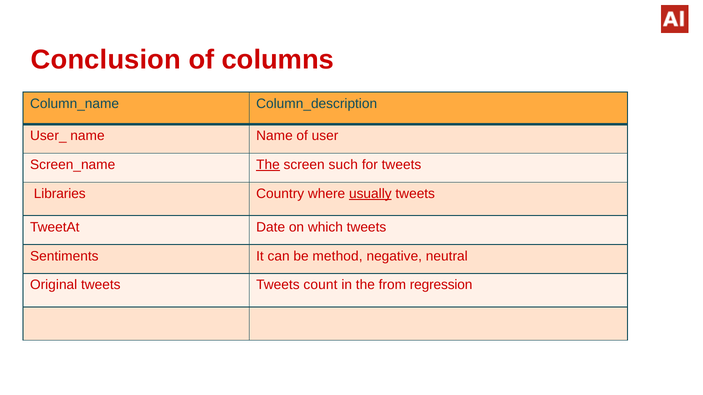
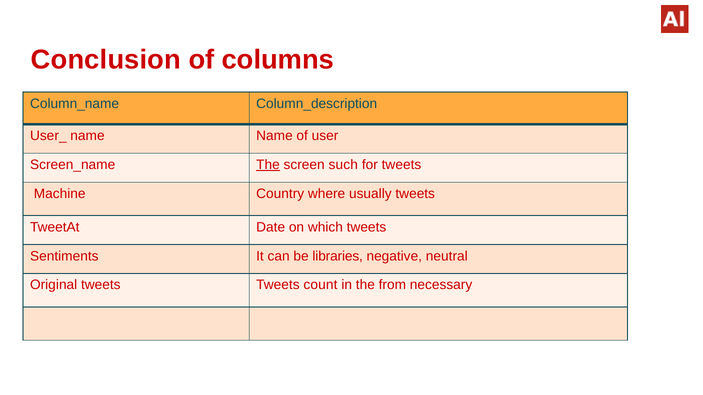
Libraries: Libraries -> Machine
usually underline: present -> none
method: method -> libraries
regression: regression -> necessary
